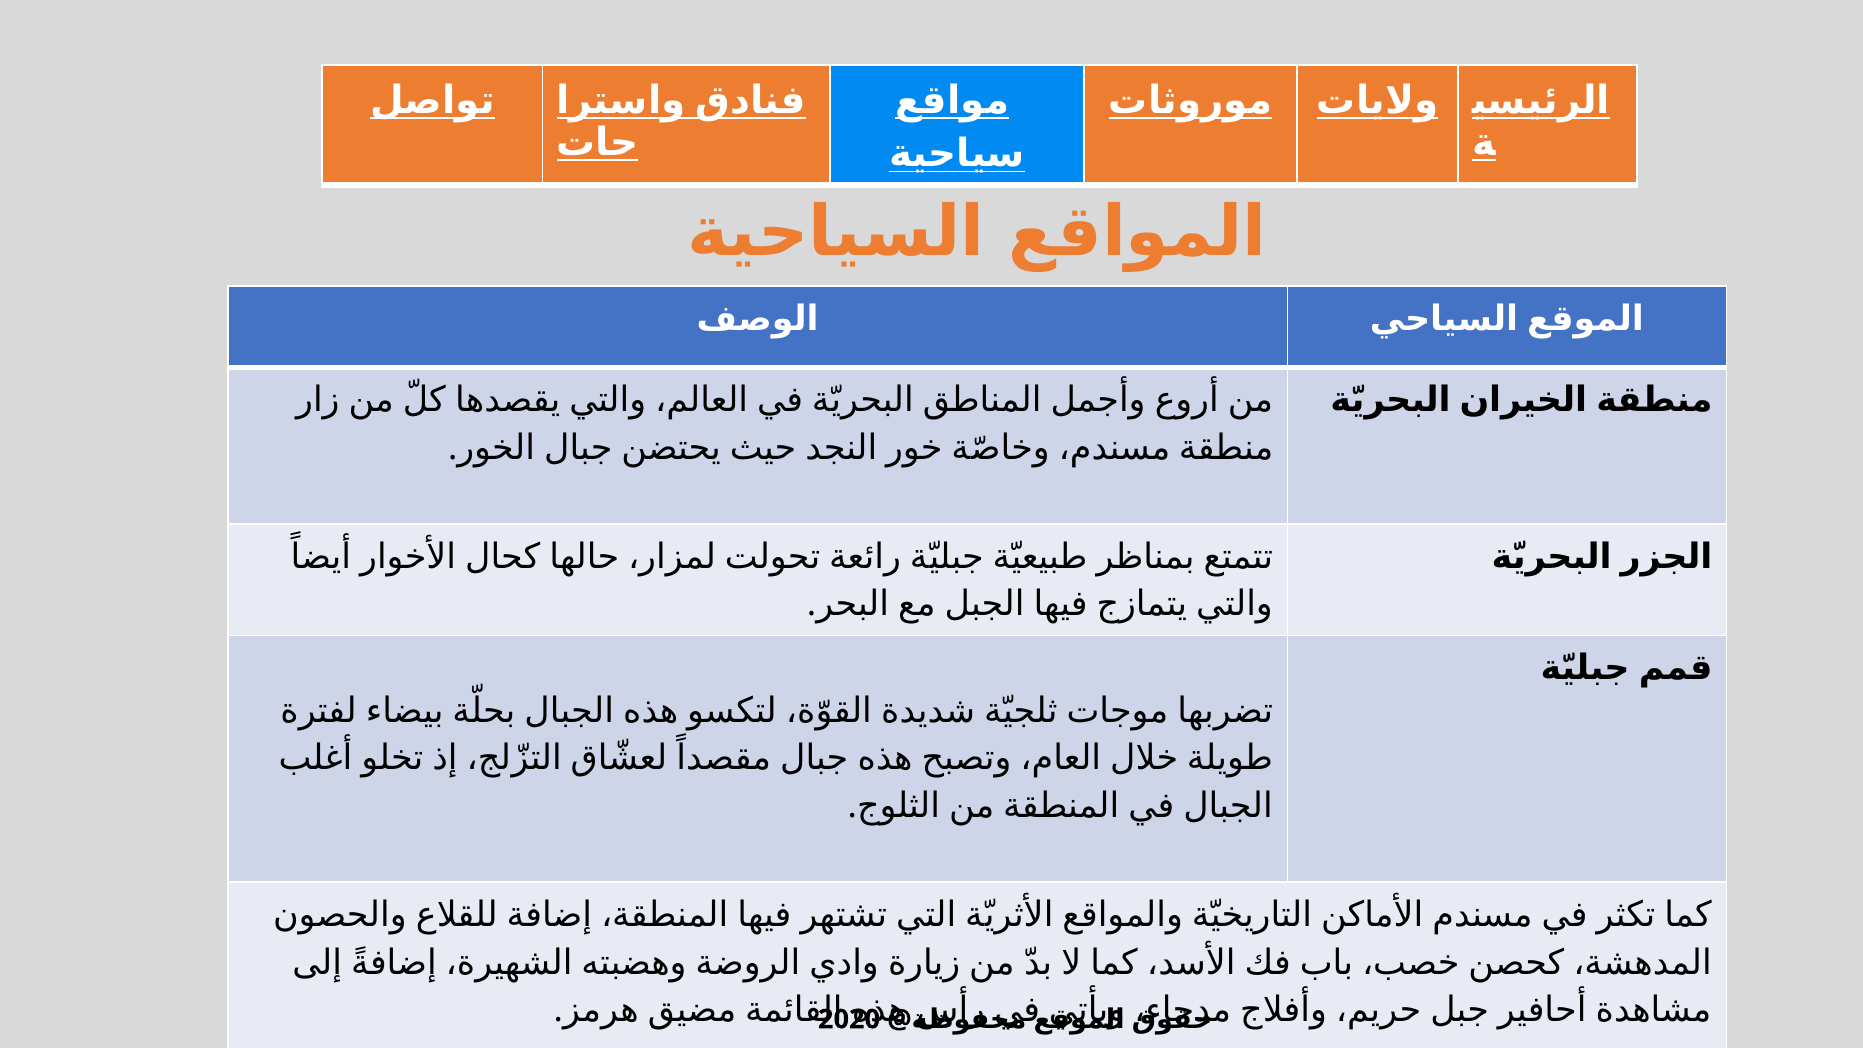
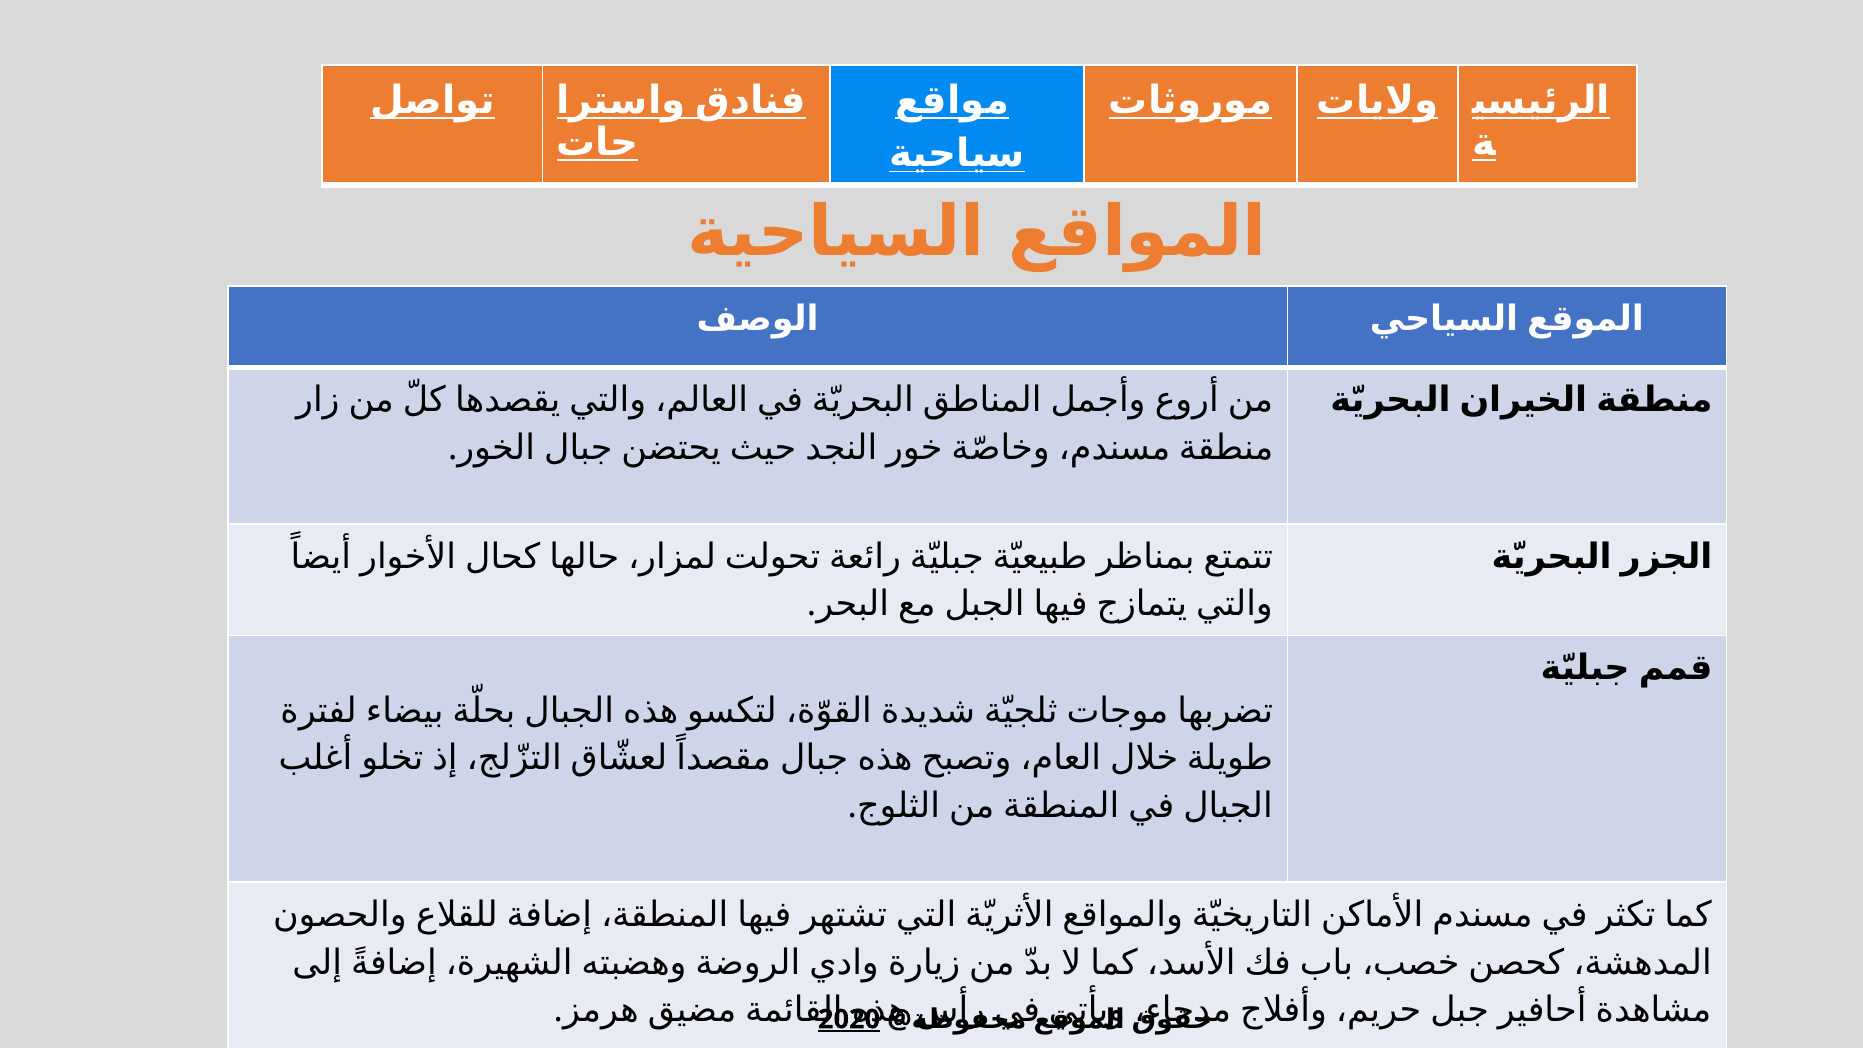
2020 underline: none -> present
